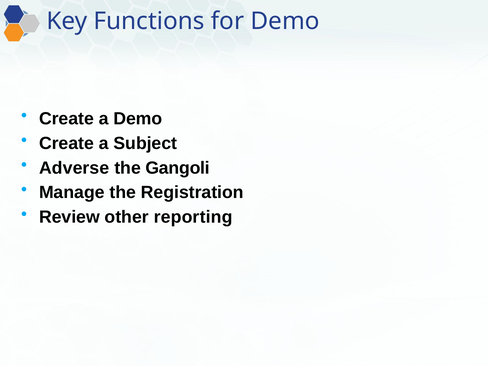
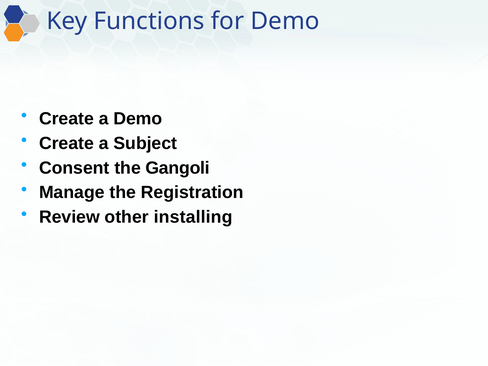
Adverse: Adverse -> Consent
reporting: reporting -> installing
